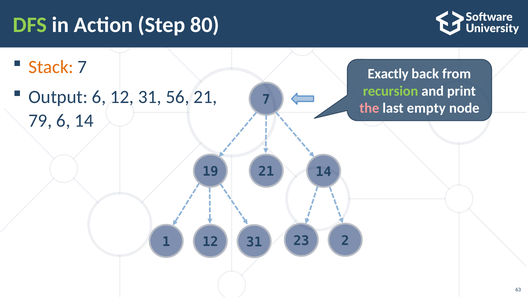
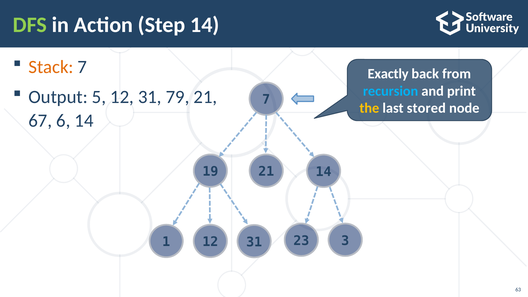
Step 80: 80 -> 14
recursion colour: light green -> light blue
Output 6: 6 -> 5
56: 56 -> 79
the colour: pink -> yellow
empty: empty -> stored
79: 79 -> 67
2: 2 -> 3
